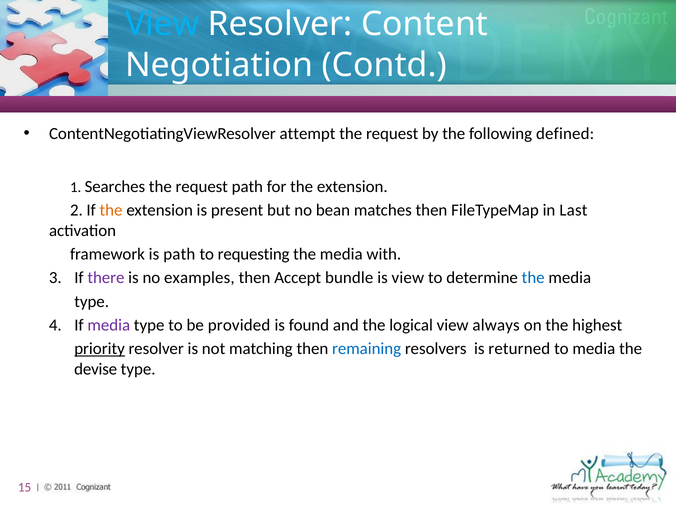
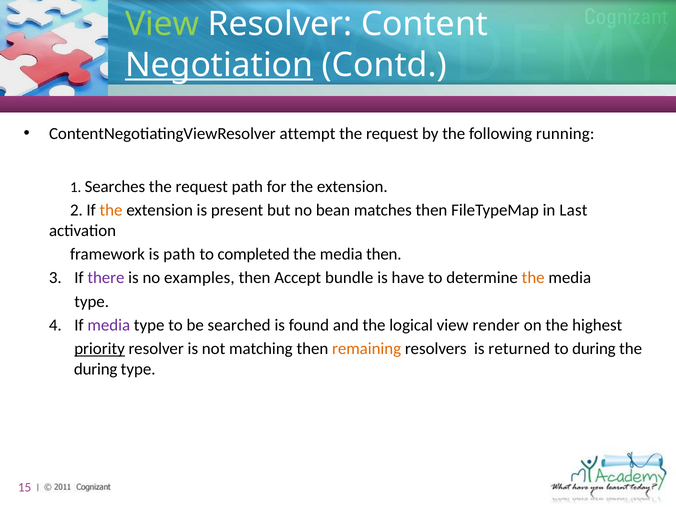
View at (162, 24) colour: light blue -> light green
Negotiation underline: none -> present
defined: defined -> running
requesting: requesting -> completed
media with: with -> then
is view: view -> have
the at (533, 278) colour: blue -> orange
provided: provided -> searched
always: always -> render
remaining colour: blue -> orange
to media: media -> during
devise at (96, 369): devise -> during
